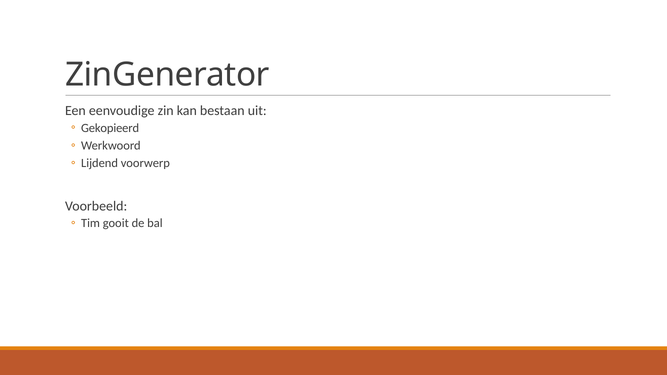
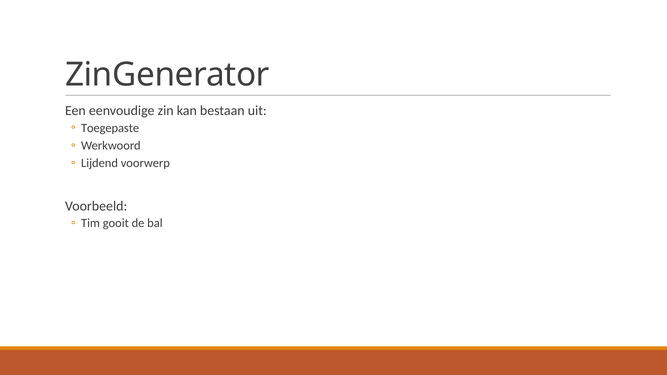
Gekopieerd: Gekopieerd -> Toegepaste
